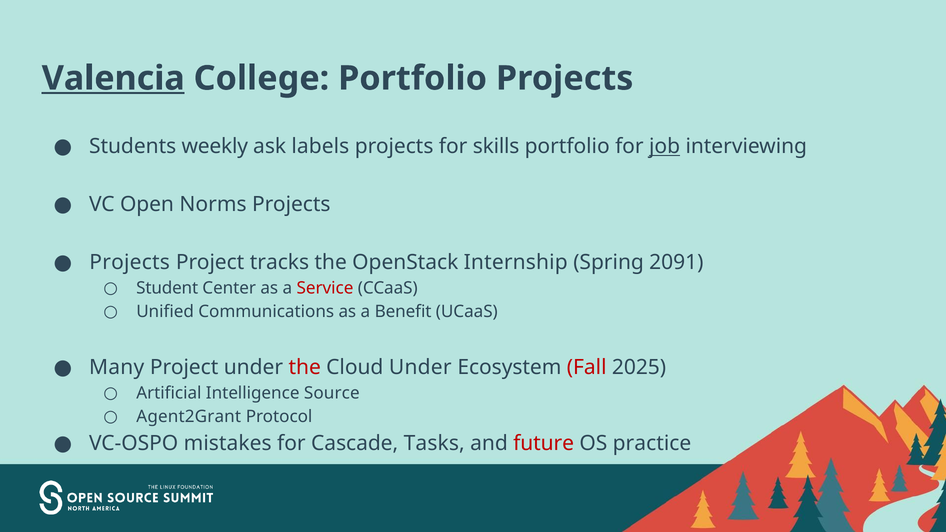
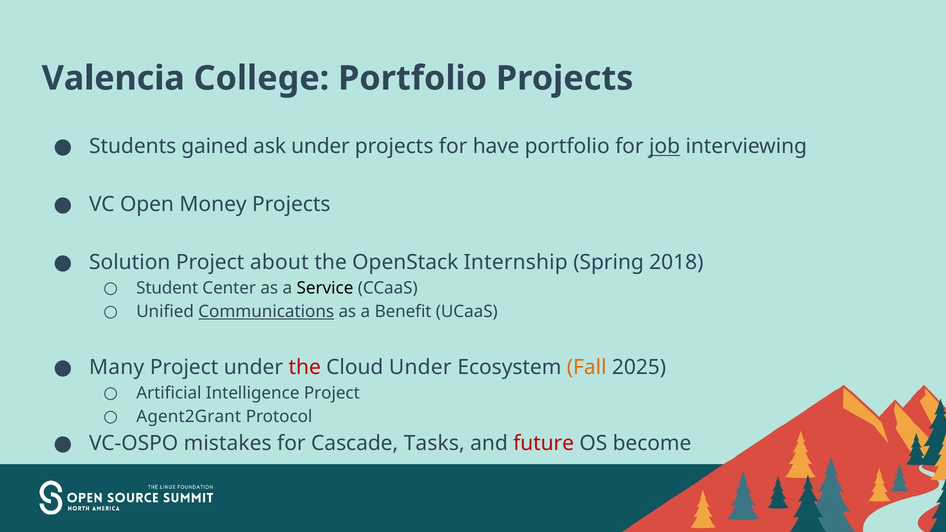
Valencia underline: present -> none
weekly: weekly -> gained
ask labels: labels -> under
skills: skills -> have
Norms: Norms -> Money
Projects at (130, 262): Projects -> Solution
tracks: tracks -> about
2091: 2091 -> 2018
Service colour: red -> black
Communications underline: none -> present
Fall colour: red -> orange
Intelligence Source: Source -> Project
practice: practice -> become
